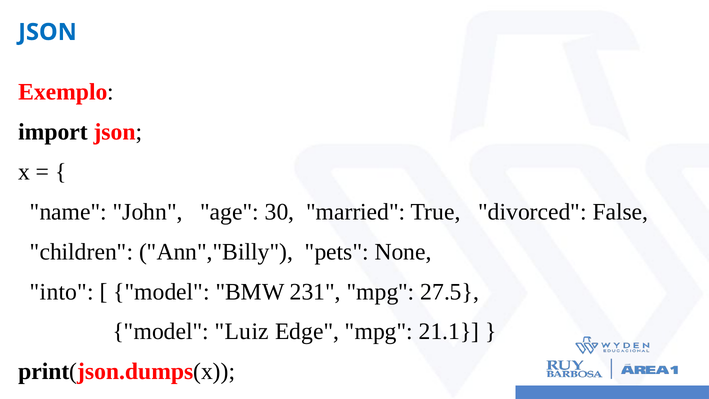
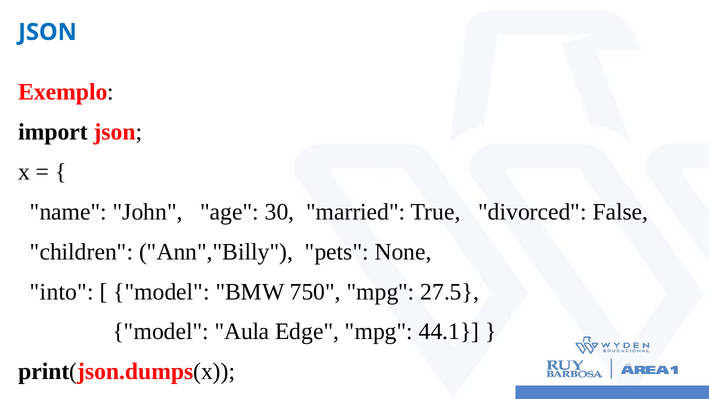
231: 231 -> 750
Luiz: Luiz -> Aula
21.1: 21.1 -> 44.1
